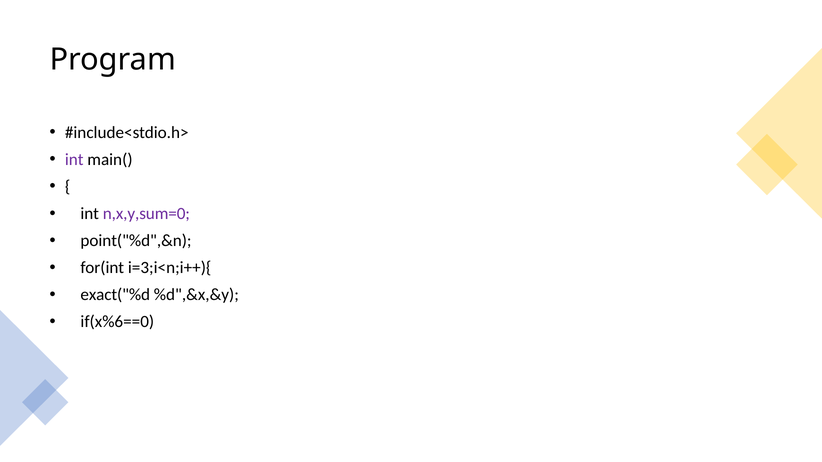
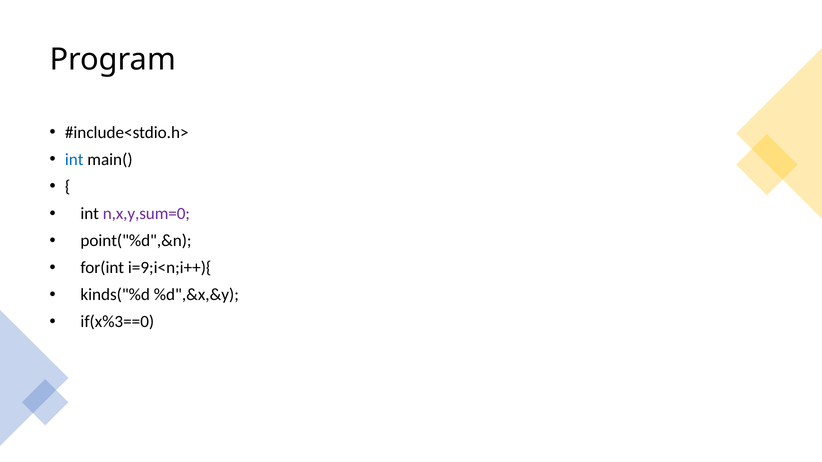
int at (74, 160) colour: purple -> blue
i=3;i<n;i++){: i=3;i<n;i++){ -> i=9;i<n;i++){
exact("%d: exact("%d -> kinds("%d
if(x%6==0: if(x%6==0 -> if(x%3==0
